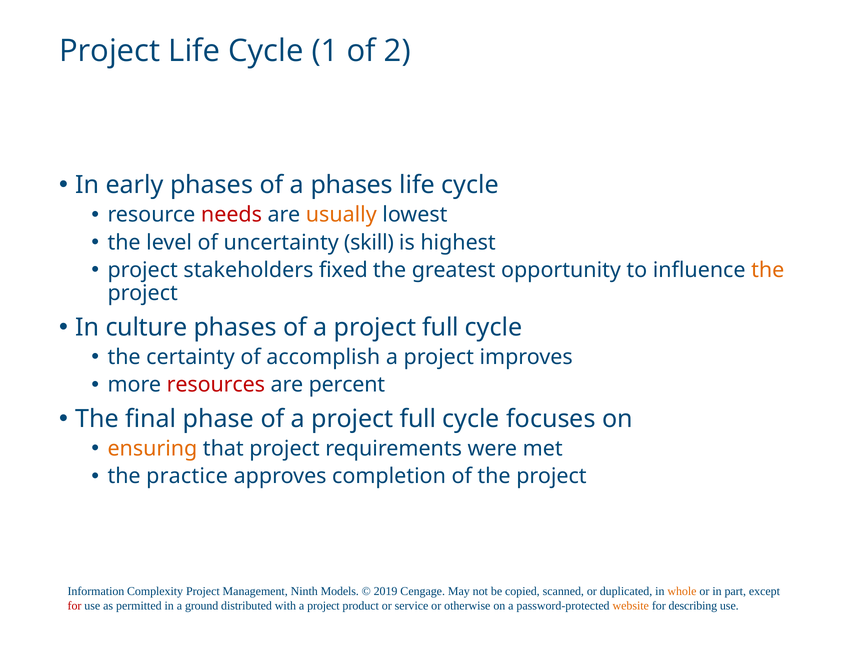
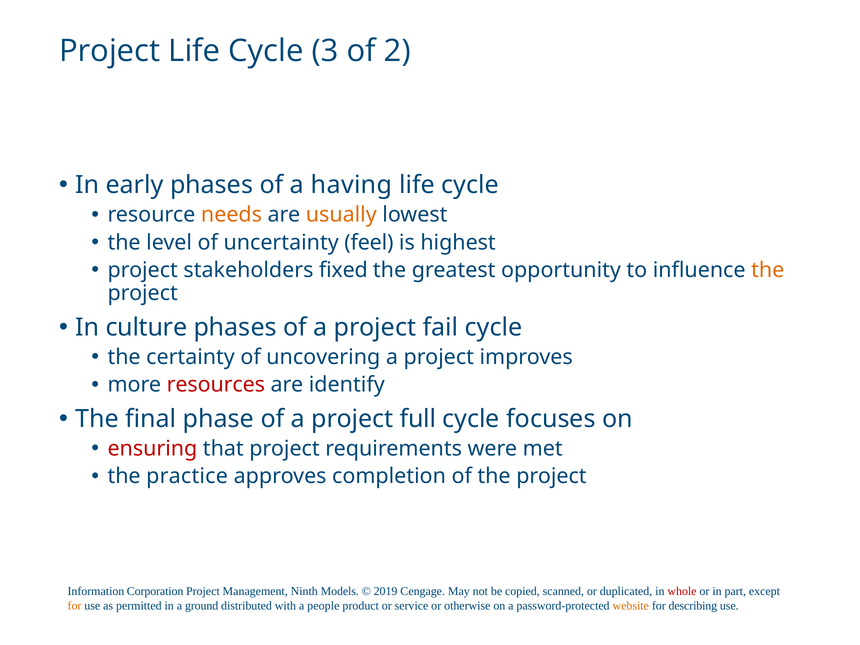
1: 1 -> 3
a phases: phases -> having
needs colour: red -> orange
skill: skill -> feel
full at (441, 327): full -> fail
accomplish: accomplish -> uncovering
percent: percent -> identify
ensuring colour: orange -> red
Complexity: Complexity -> Corporation
whole colour: orange -> red
for at (75, 606) colour: red -> orange
with a project: project -> people
